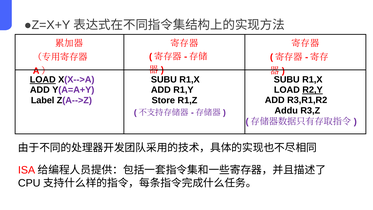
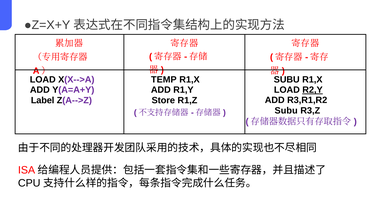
LOAD at (43, 80) underline: present -> none
SUBU at (164, 80): SUBU -> TEMP
Addu at (286, 110): Addu -> Subu
